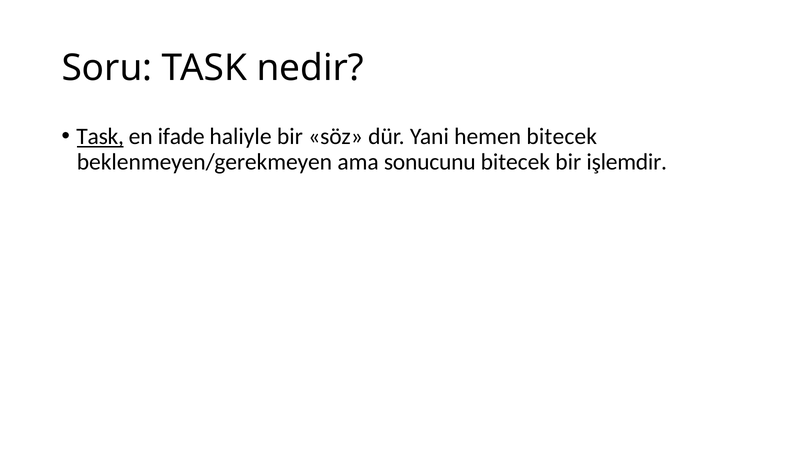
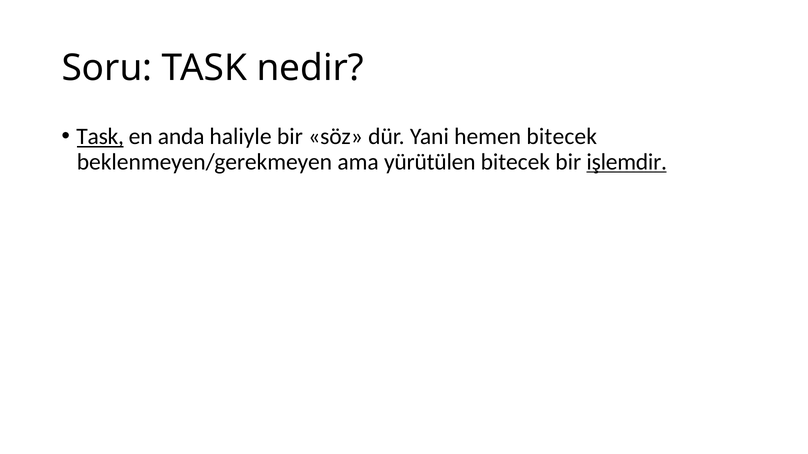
ifade: ifade -> anda
sonucunu: sonucunu -> yürütülen
işlemdir underline: none -> present
